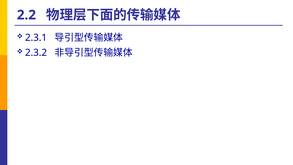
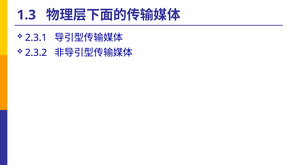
2.2: 2.2 -> 1.3
